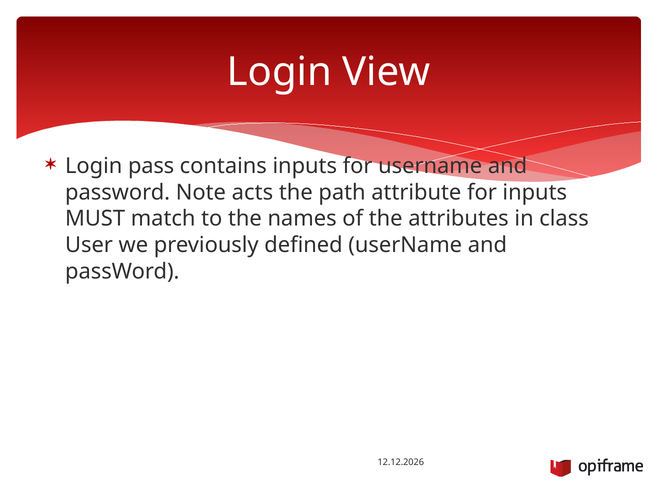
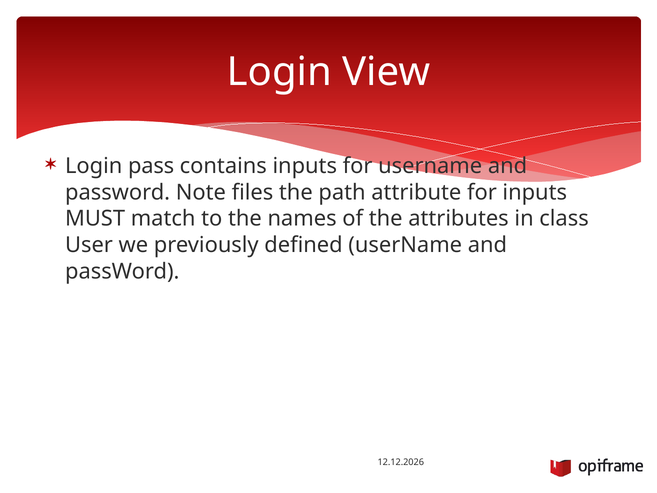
acts: acts -> files
